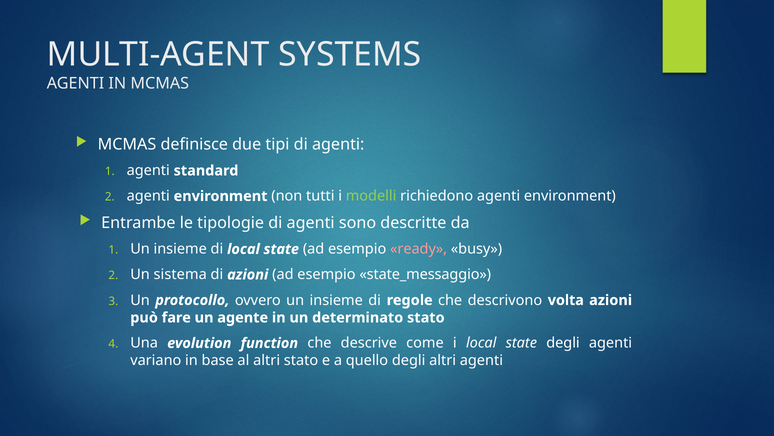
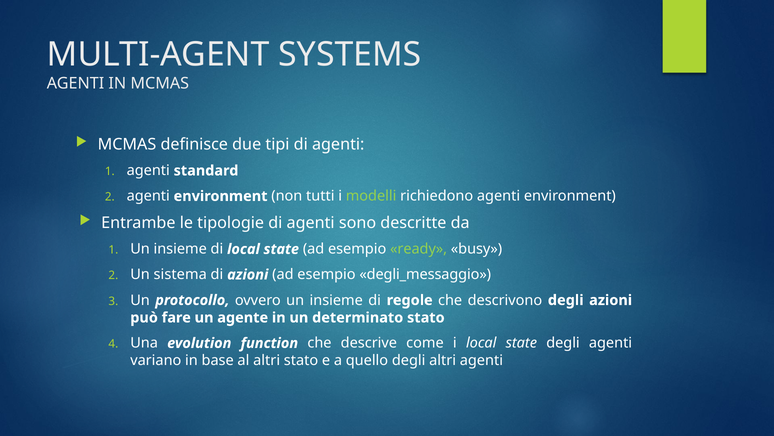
ready colour: pink -> light green
state_messaggio: state_messaggio -> degli_messaggio
descrivono volta: volta -> degli
